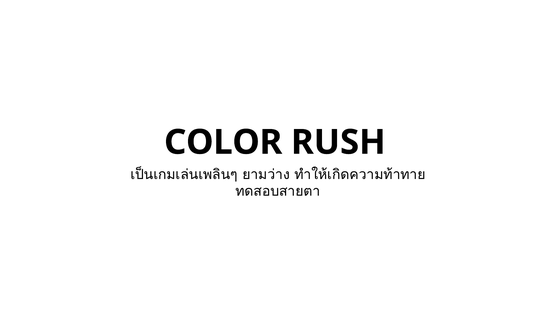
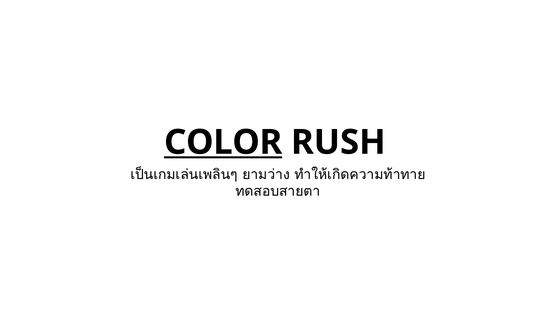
COLOR underline: none -> present
